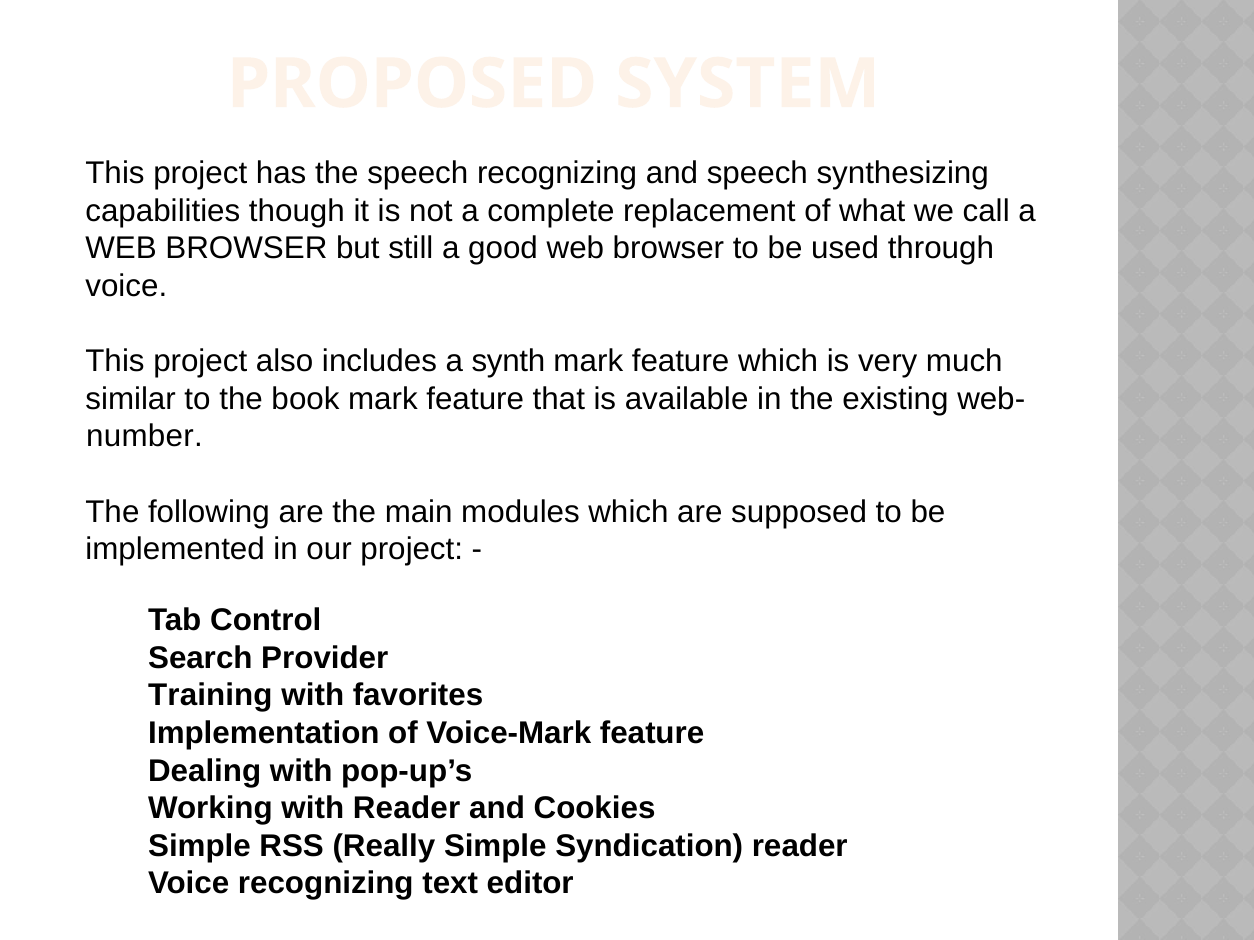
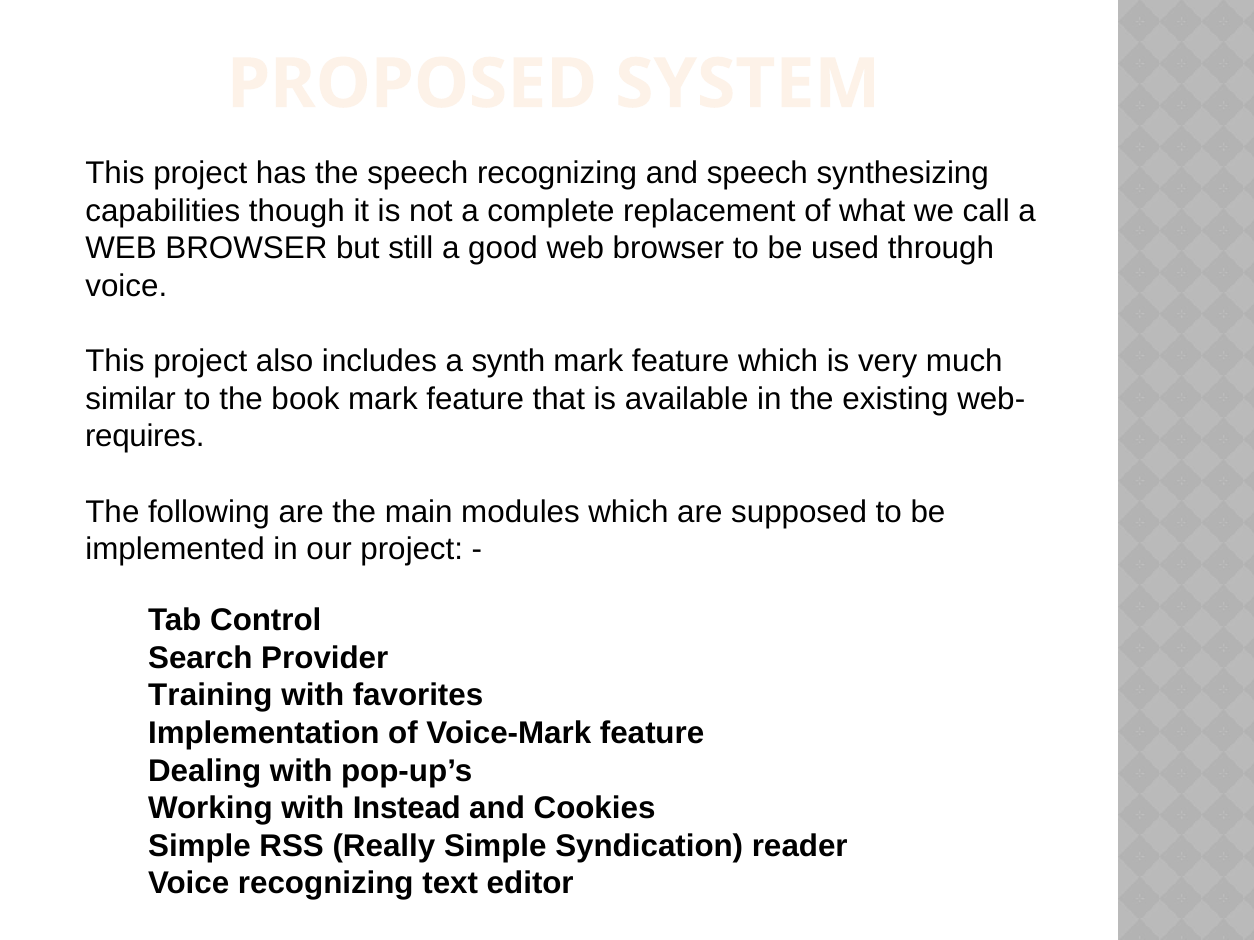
number: number -> requires
with Reader: Reader -> Instead
